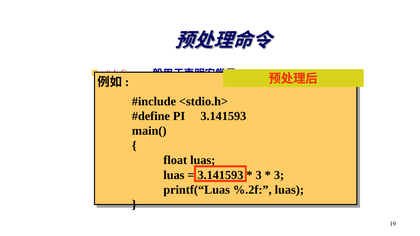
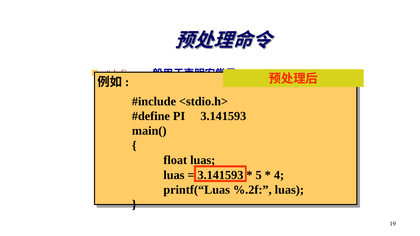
3 at (259, 175): 3 -> 5
3 at (279, 175): 3 -> 4
